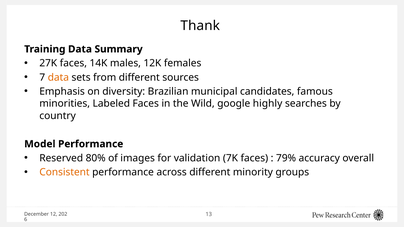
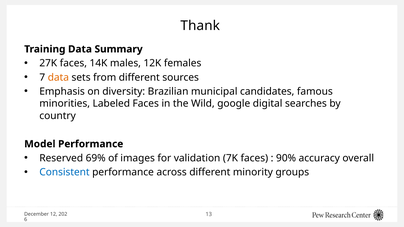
highly: highly -> digital
80%: 80% -> 69%
79%: 79% -> 90%
Consistent colour: orange -> blue
